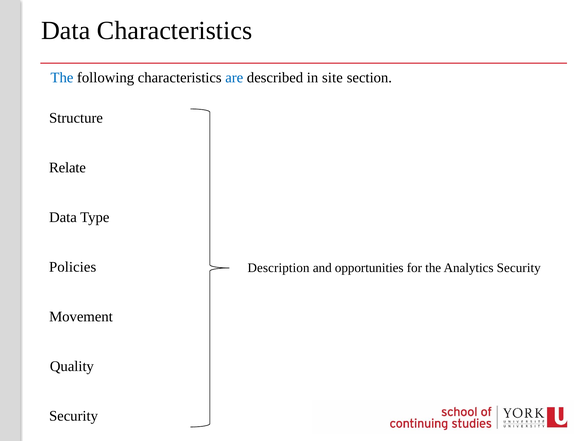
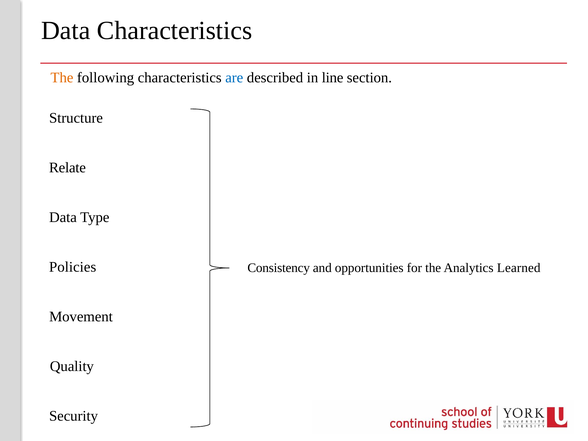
The at (62, 78) colour: blue -> orange
site: site -> line
Description: Description -> Consistency
Analytics Security: Security -> Learned
